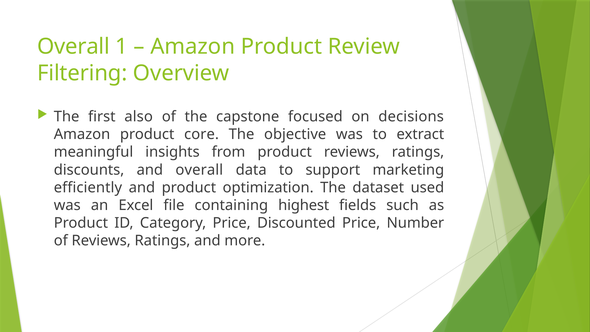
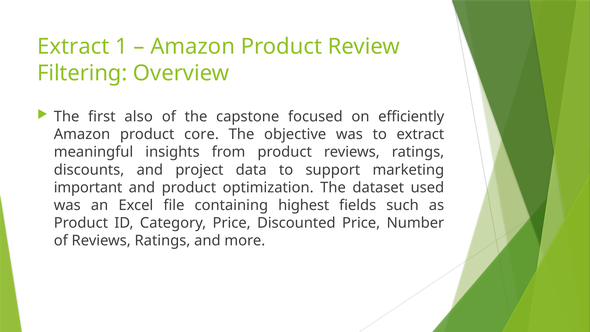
Overall at (73, 47): Overall -> Extract
decisions: decisions -> efficiently
and overall: overall -> project
efficiently: efficiently -> important
